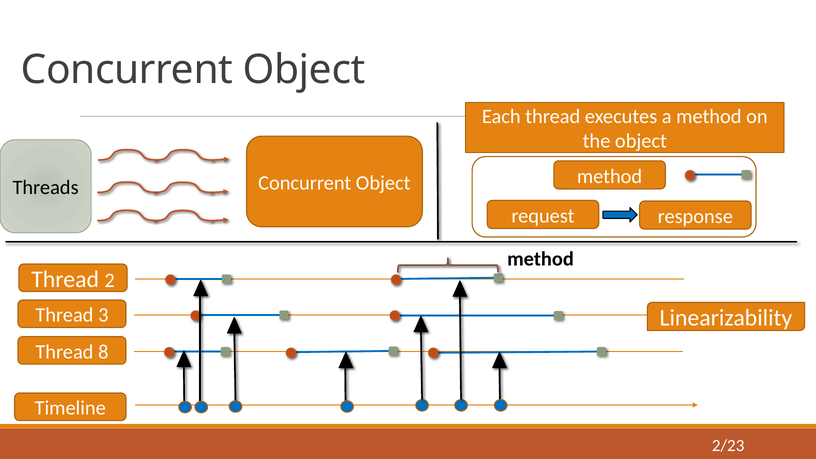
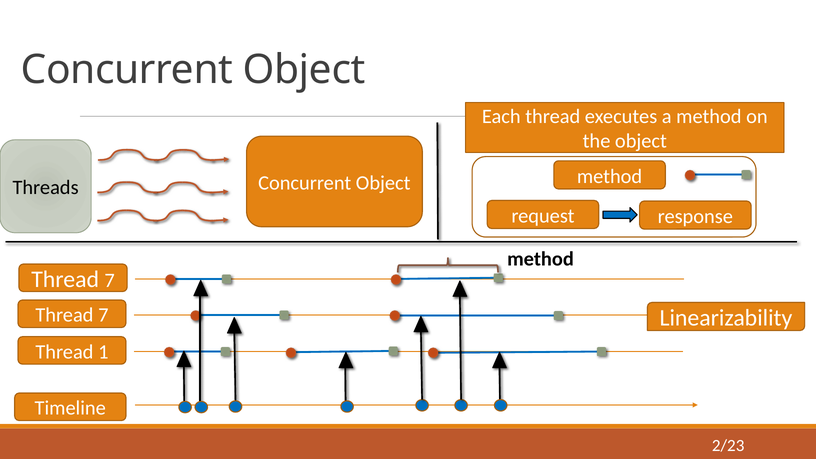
2 at (110, 281): 2 -> 7
3 at (103, 315): 3 -> 7
8: 8 -> 1
